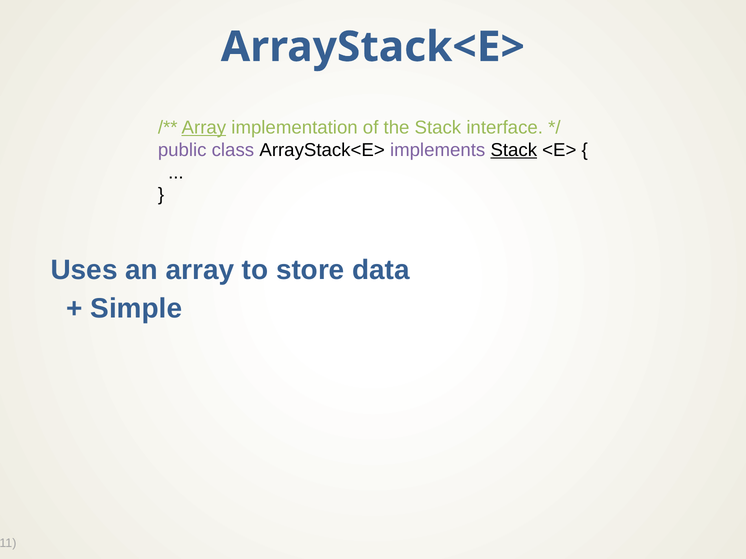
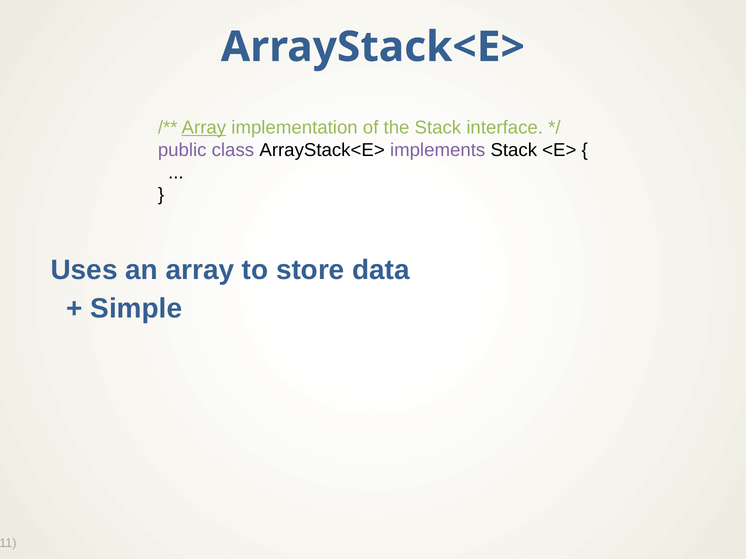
Stack at (514, 150) underline: present -> none
